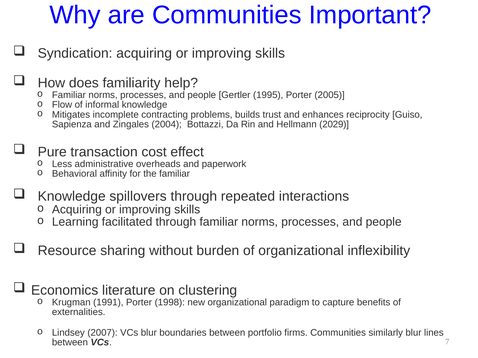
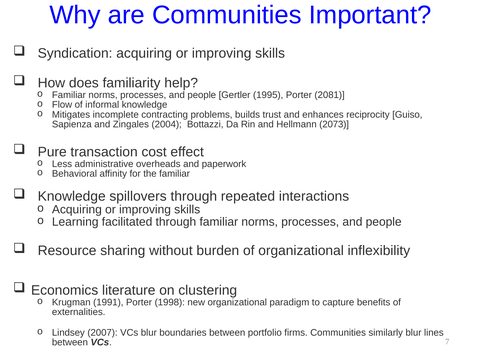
2005: 2005 -> 2081
2029: 2029 -> 2073
